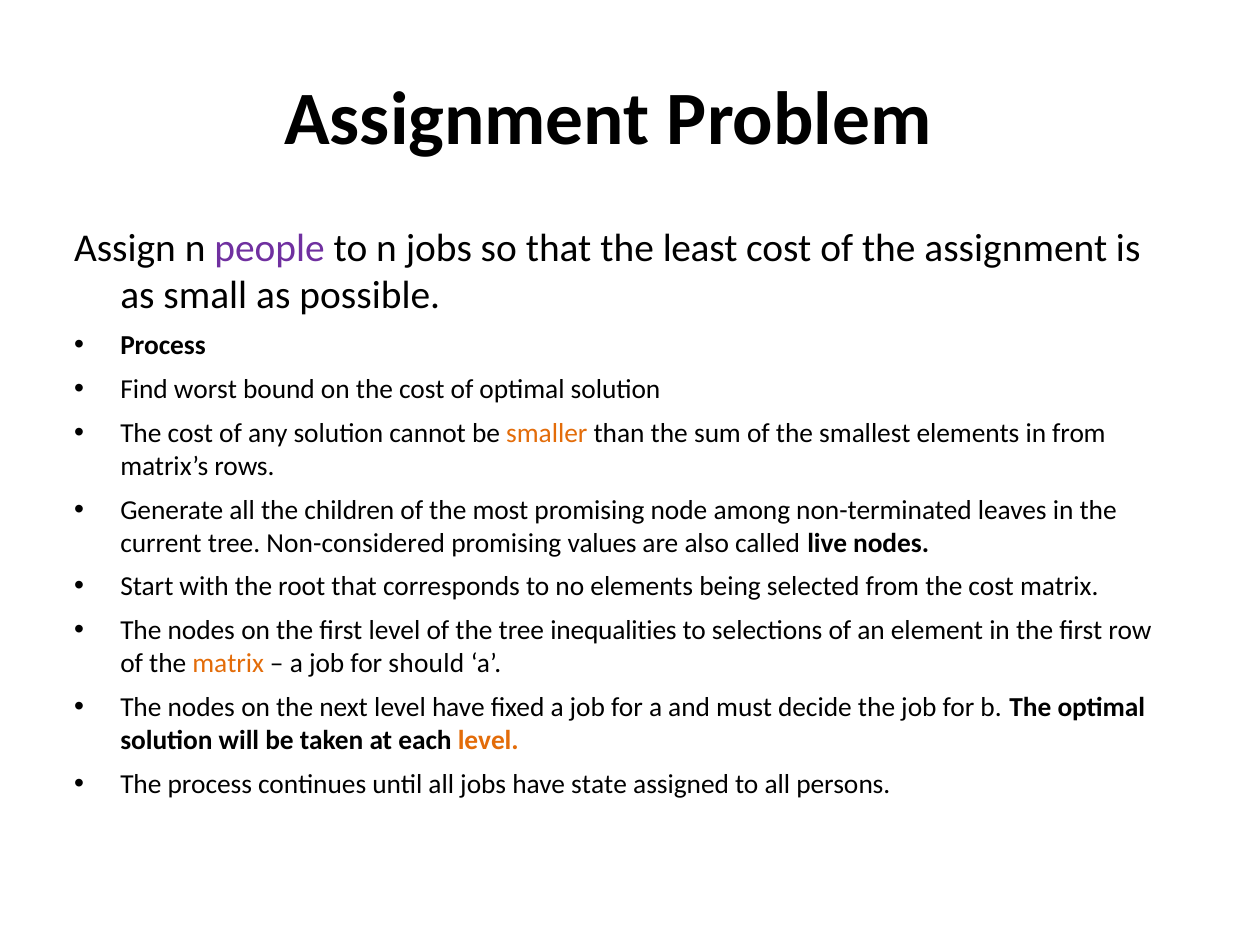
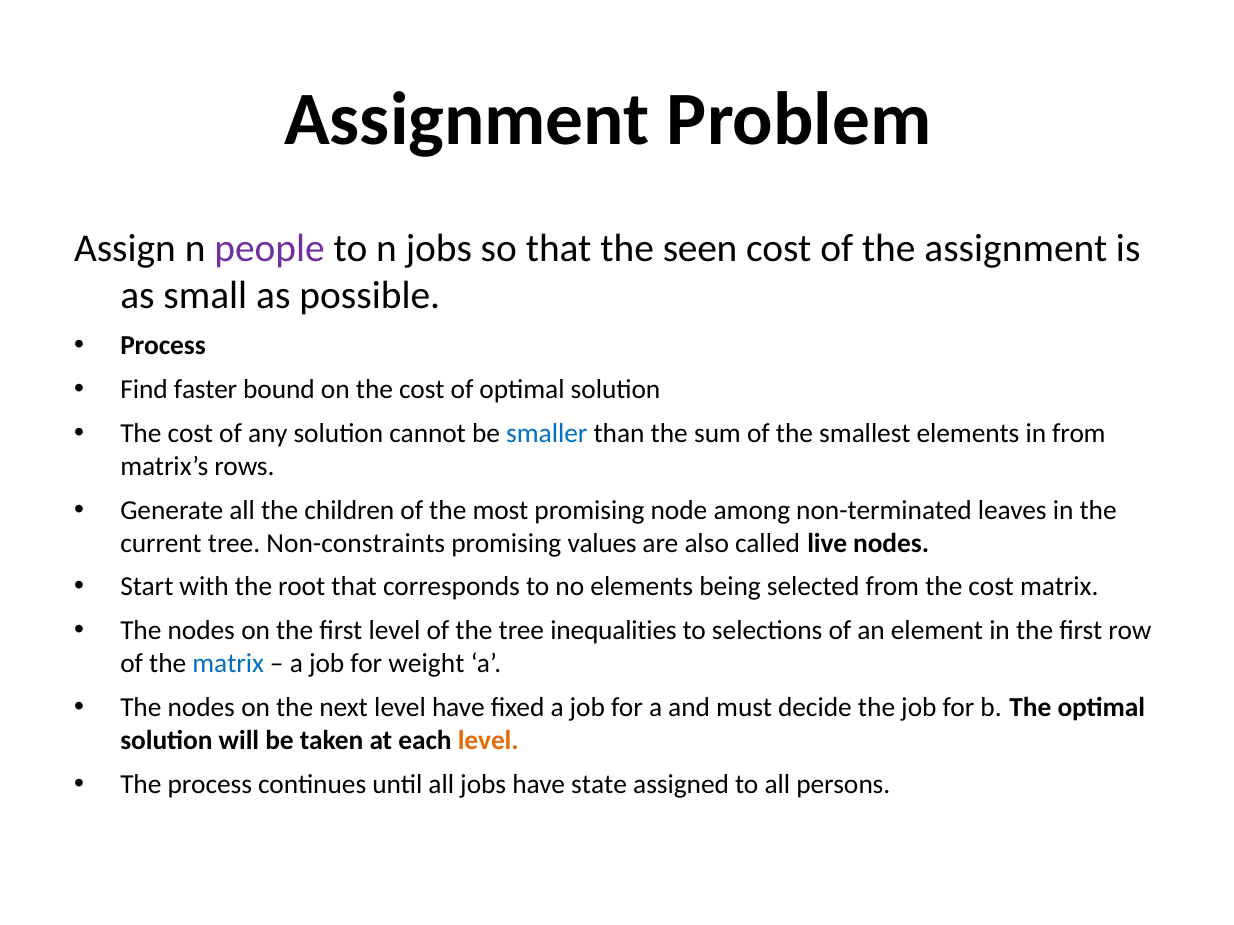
least: least -> seen
worst: worst -> faster
smaller colour: orange -> blue
Non-considered: Non-considered -> Non-constraints
matrix at (228, 664) colour: orange -> blue
should: should -> weight
